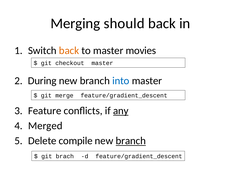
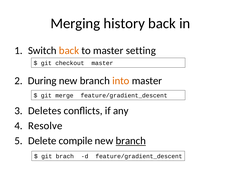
should: should -> history
movies: movies -> setting
into colour: blue -> orange
Feature: Feature -> Deletes
any underline: present -> none
Merged: Merged -> Resolve
